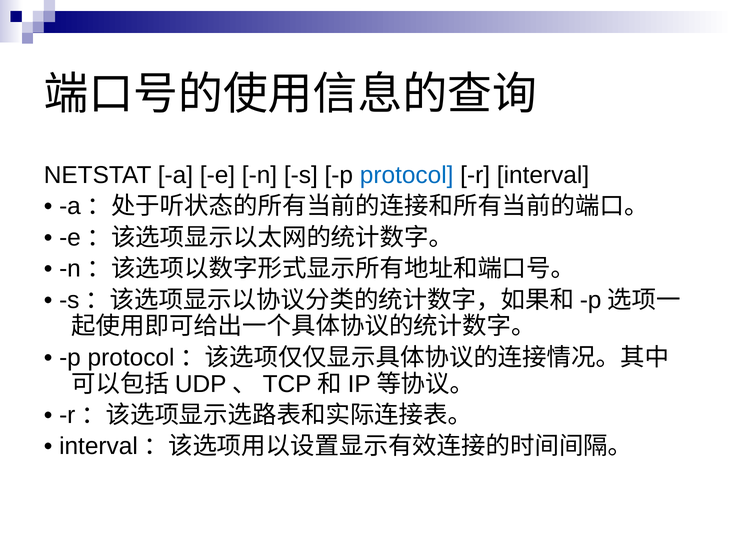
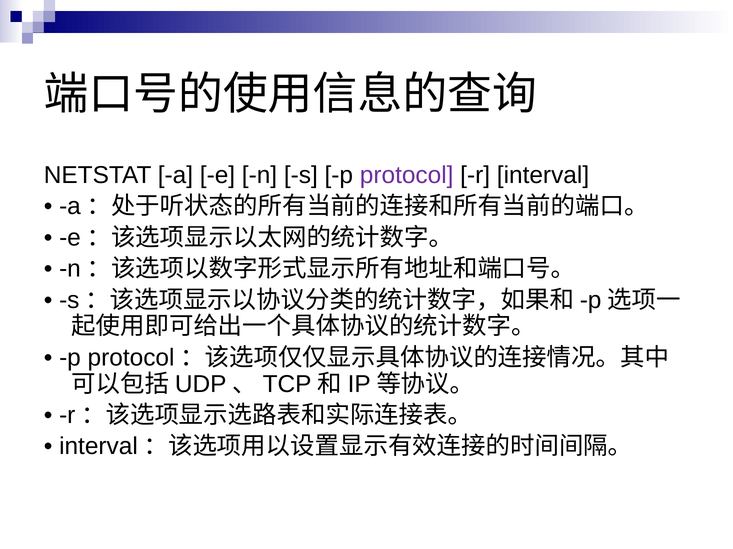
protocol colour: blue -> purple
